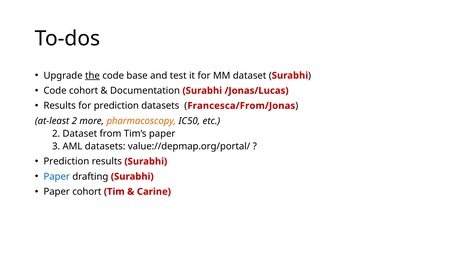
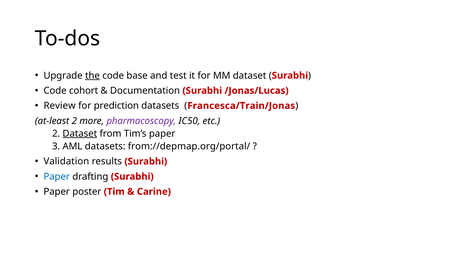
Results at (60, 106): Results -> Review
Francesca/From/Jonas: Francesca/From/Jonas -> Francesca/Train/Jonas
pharmacoscopy colour: orange -> purple
Dataset at (80, 133) underline: none -> present
value://depmap.org/portal/: value://depmap.org/portal/ -> from://depmap.org/portal/
Prediction at (66, 161): Prediction -> Validation
Paper cohort: cohort -> poster
